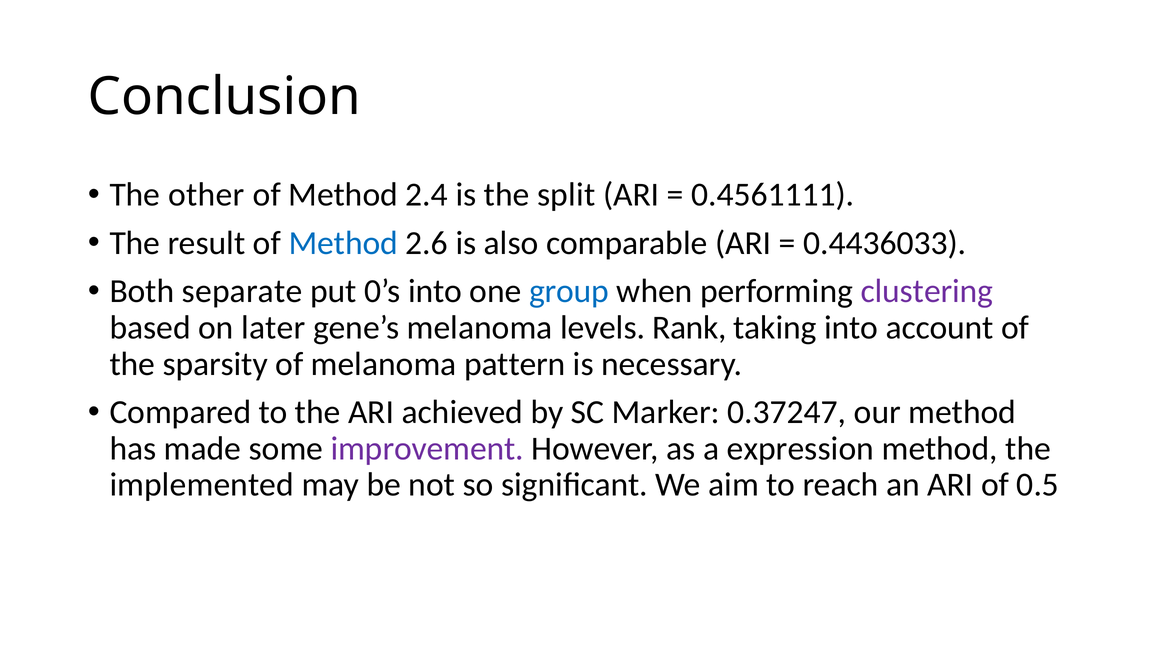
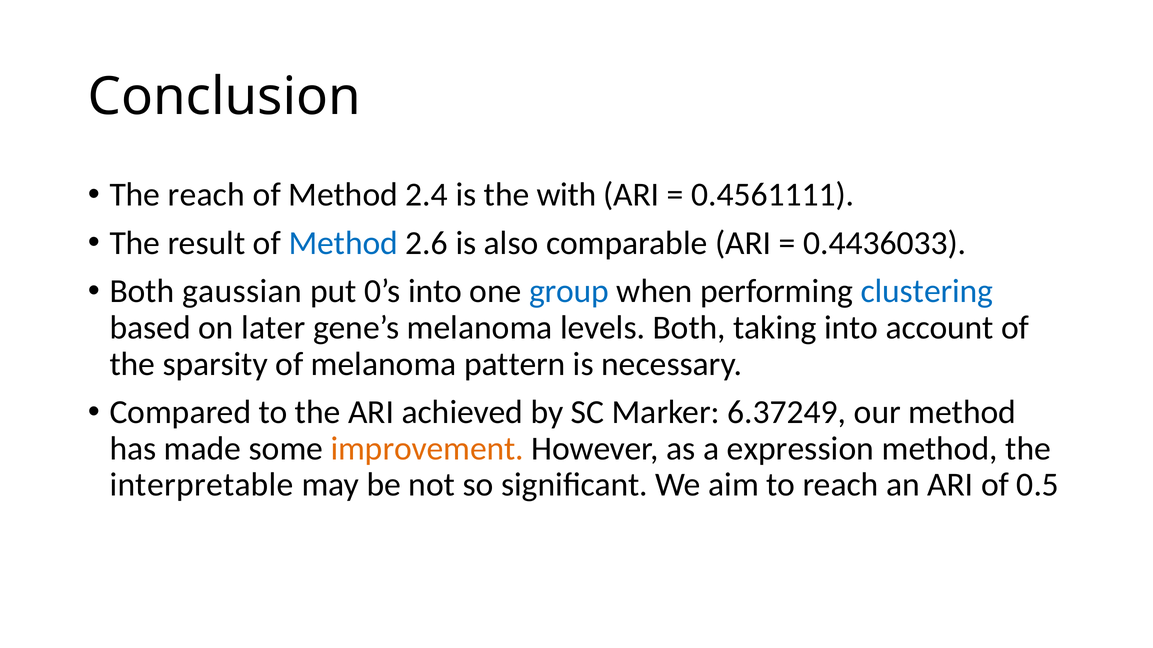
The other: other -> reach
split: split -> with
separate: separate -> gaussian
clustering colour: purple -> blue
levels Rank: Rank -> Both
0.37247: 0.37247 -> 6.37249
improvement colour: purple -> orange
implemented: implemented -> interpretable
